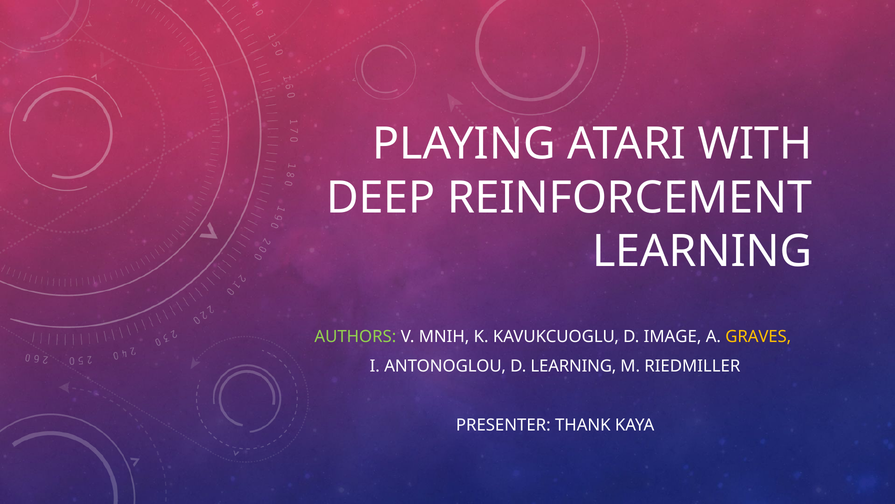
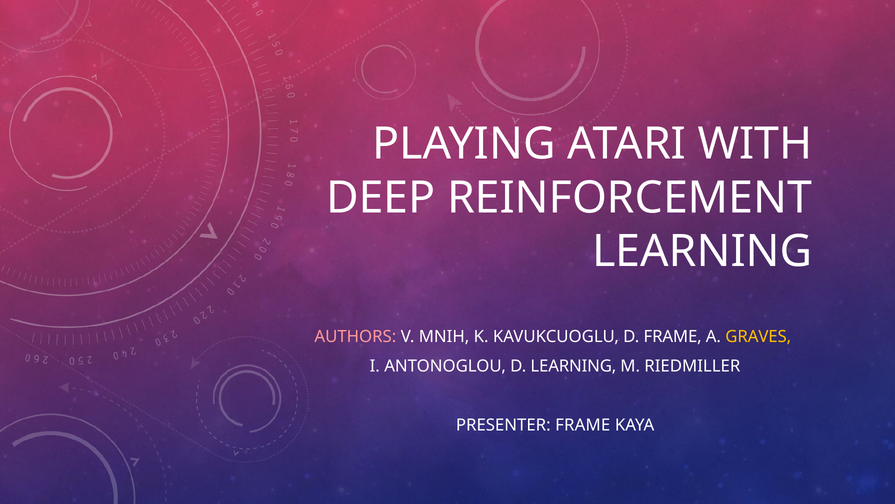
AUTHORS colour: light green -> pink
D IMAGE: IMAGE -> FRAME
PRESENTER THANK: THANK -> FRAME
